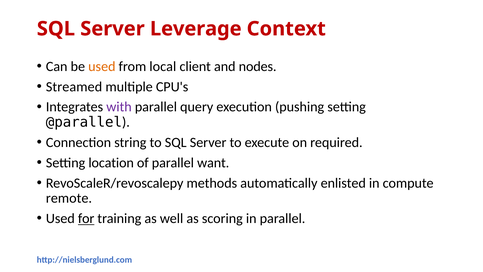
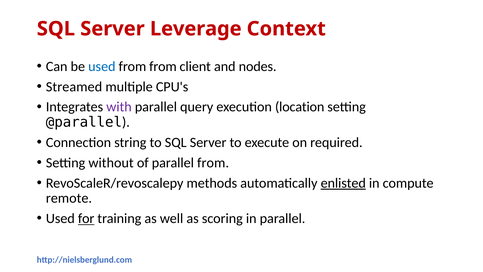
used at (102, 66) colour: orange -> blue
from local: local -> from
pushing: pushing -> location
location: location -> without
parallel want: want -> from
enlisted underline: none -> present
